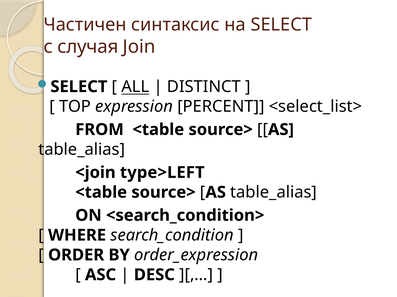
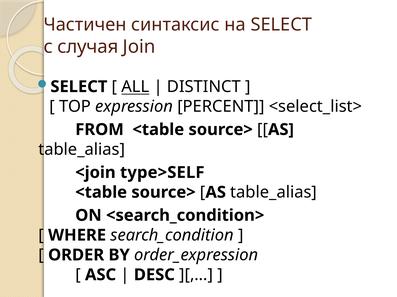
type>LEFT: type>LEFT -> type>SELF
